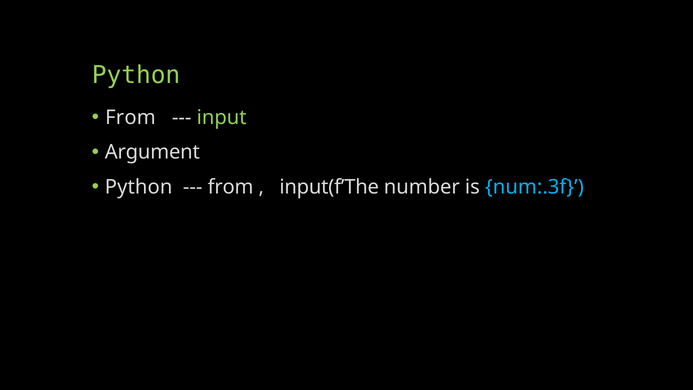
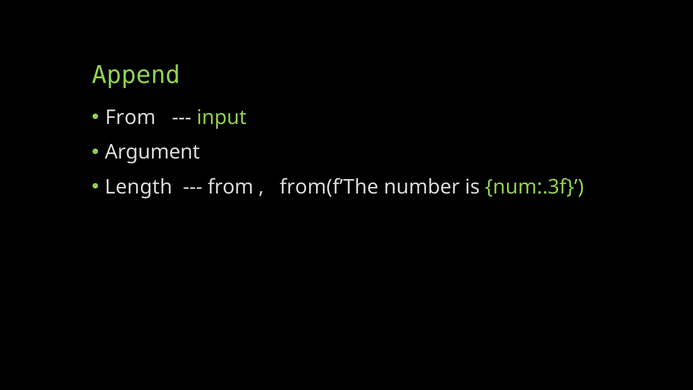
Python at (136, 75): Python -> Append
Python at (139, 187): Python -> Length
input(f’The: input(f’The -> from(f’The
num:.3f colour: light blue -> light green
